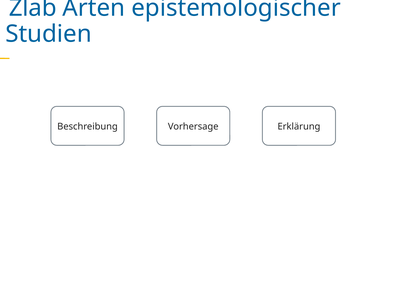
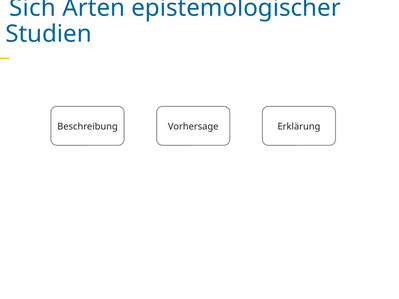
Zlab: Zlab -> Sich
